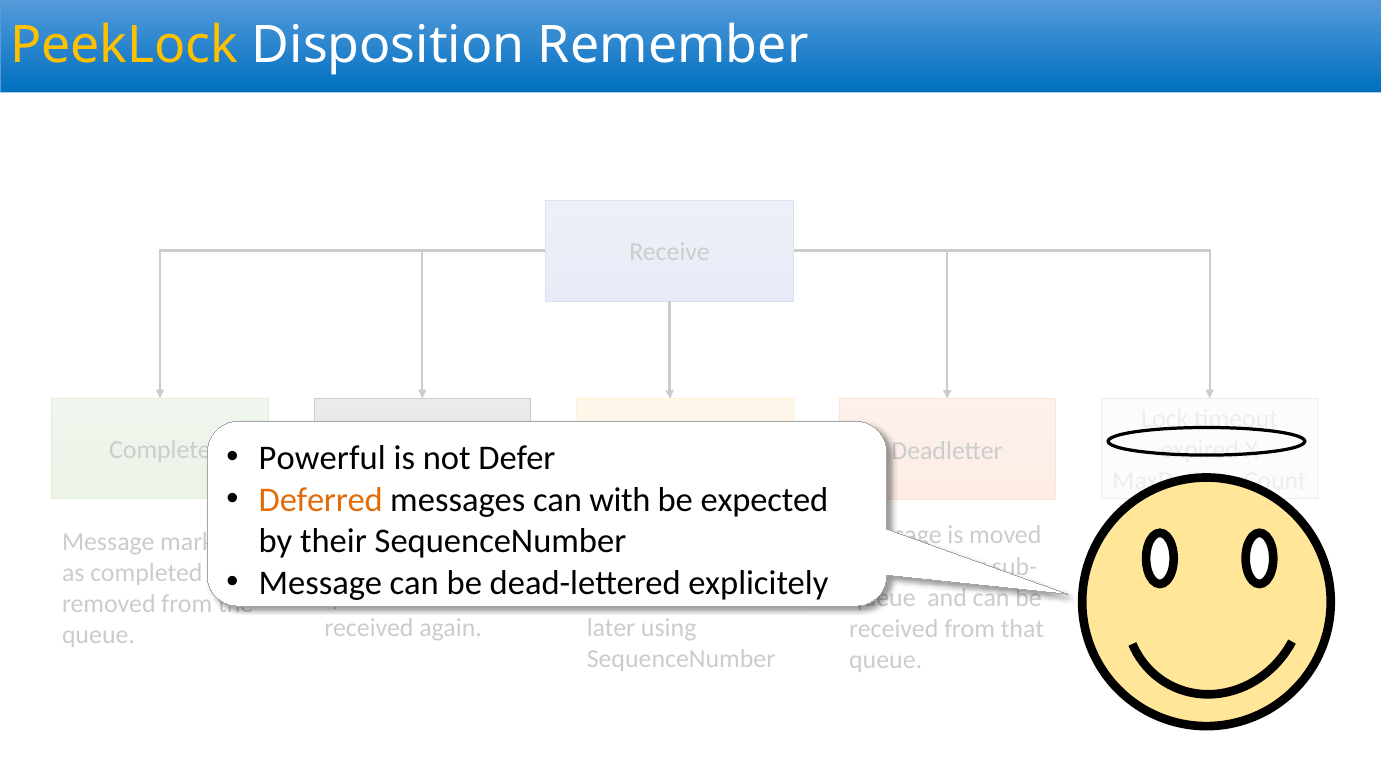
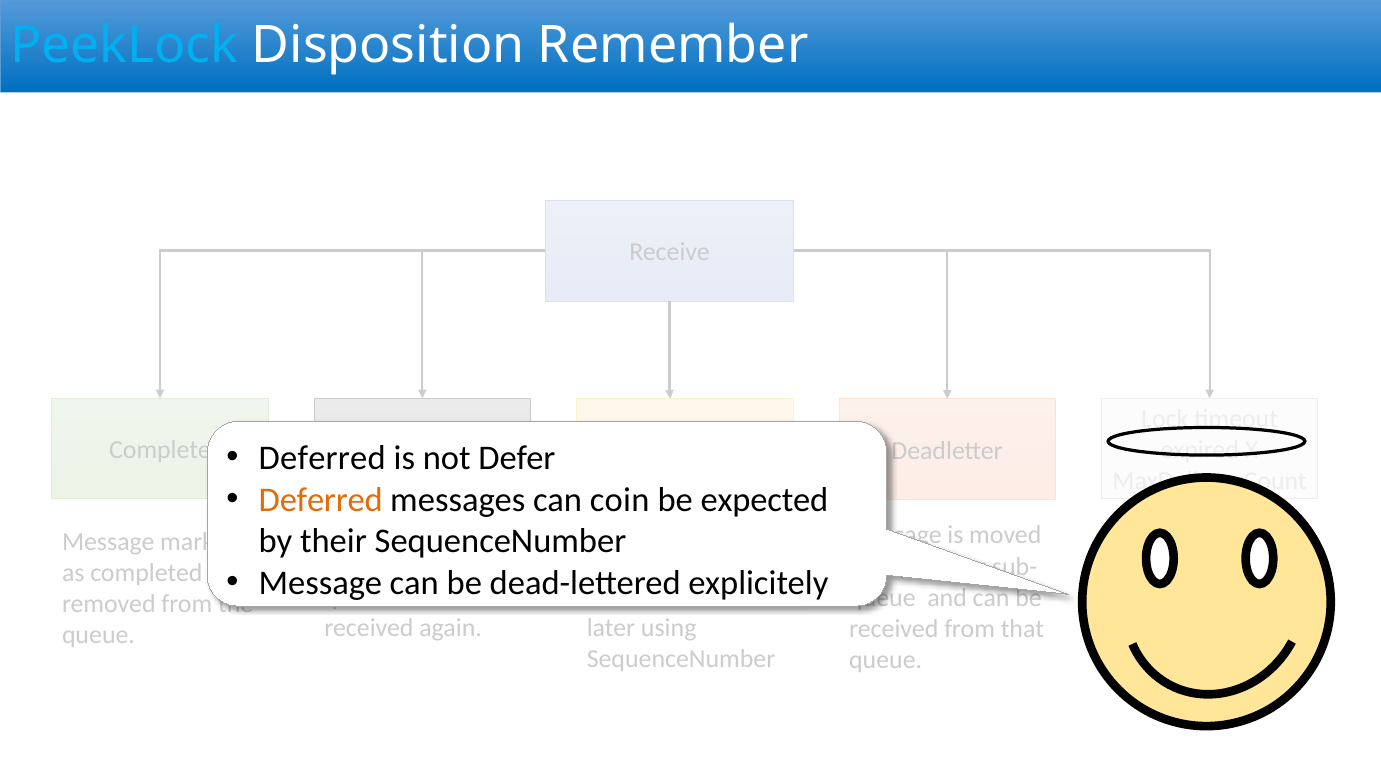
PeekLock colour: yellow -> light blue
Powerful at (322, 458): Powerful -> Deferred
with: with -> coin
